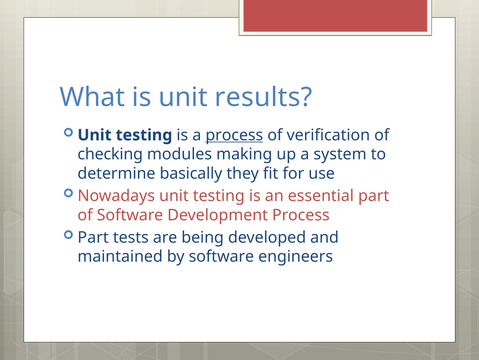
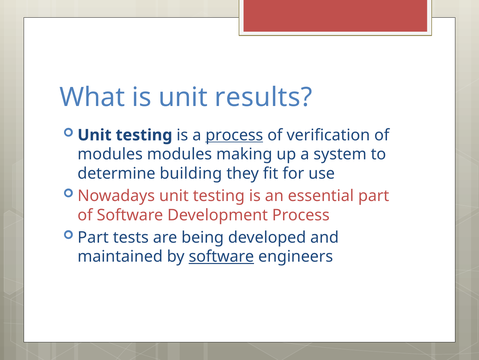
checking at (110, 154): checking -> modules
basically: basically -> building
software at (221, 256) underline: none -> present
